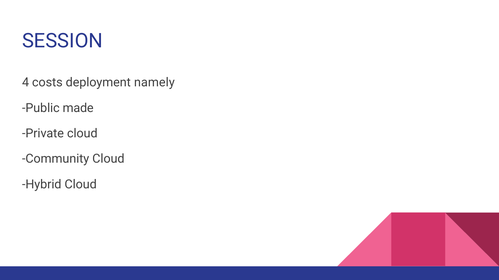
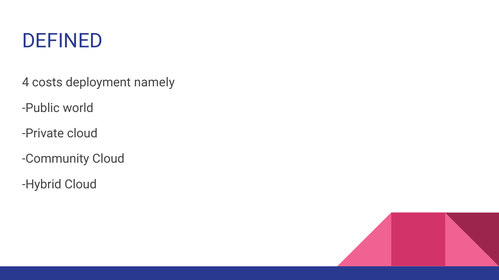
SESSION: SESSION -> DEFINED
made: made -> world
